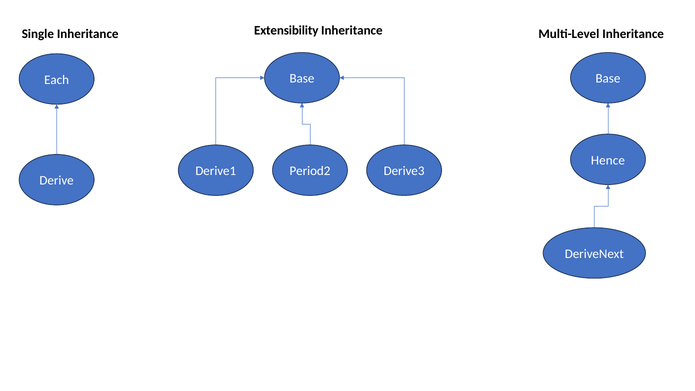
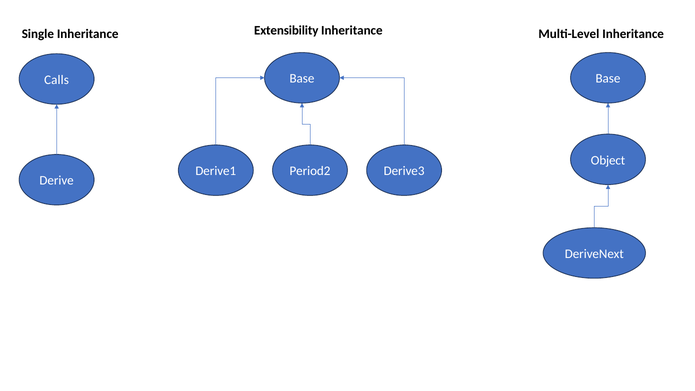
Each: Each -> Calls
Hence: Hence -> Object
